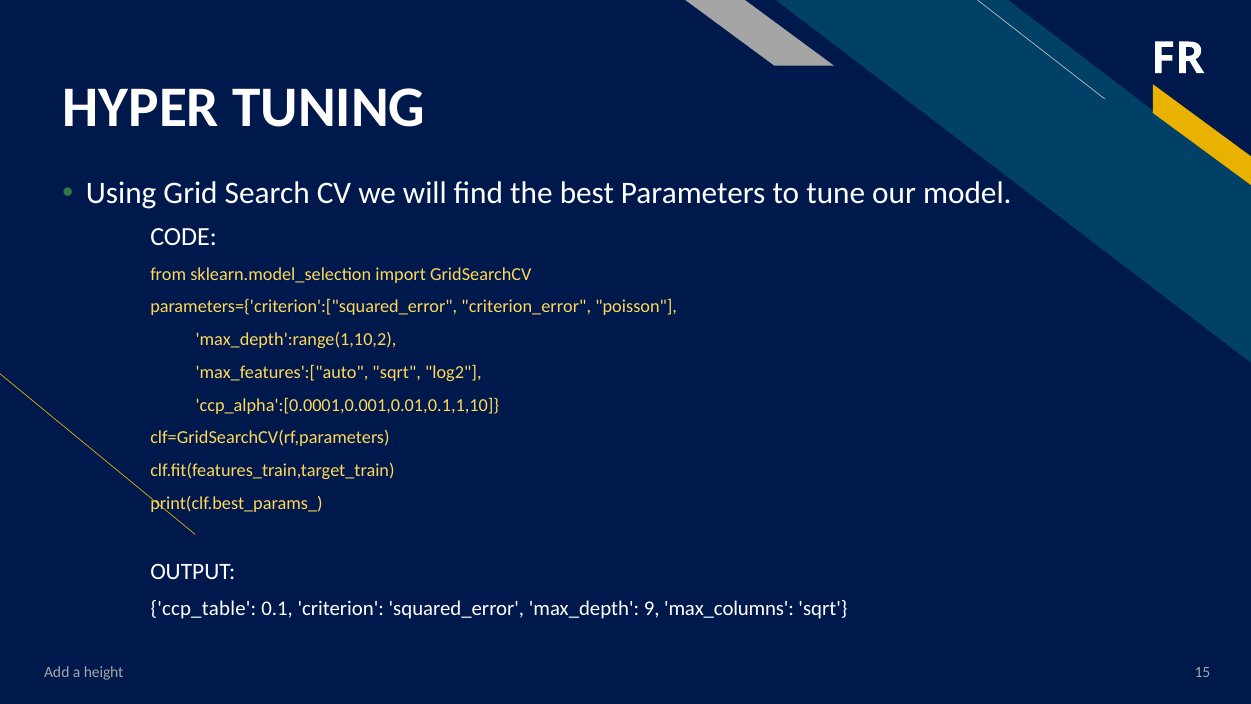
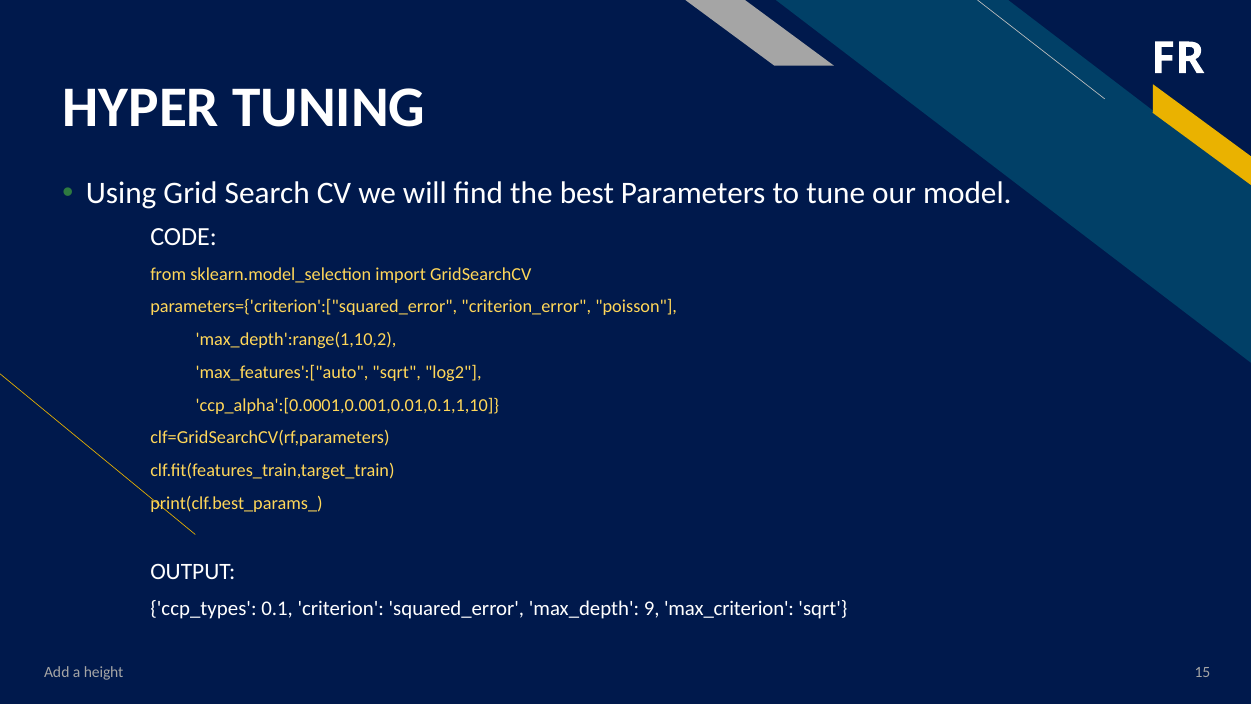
ccp_table: ccp_table -> ccp_types
max_columns: max_columns -> max_criterion
